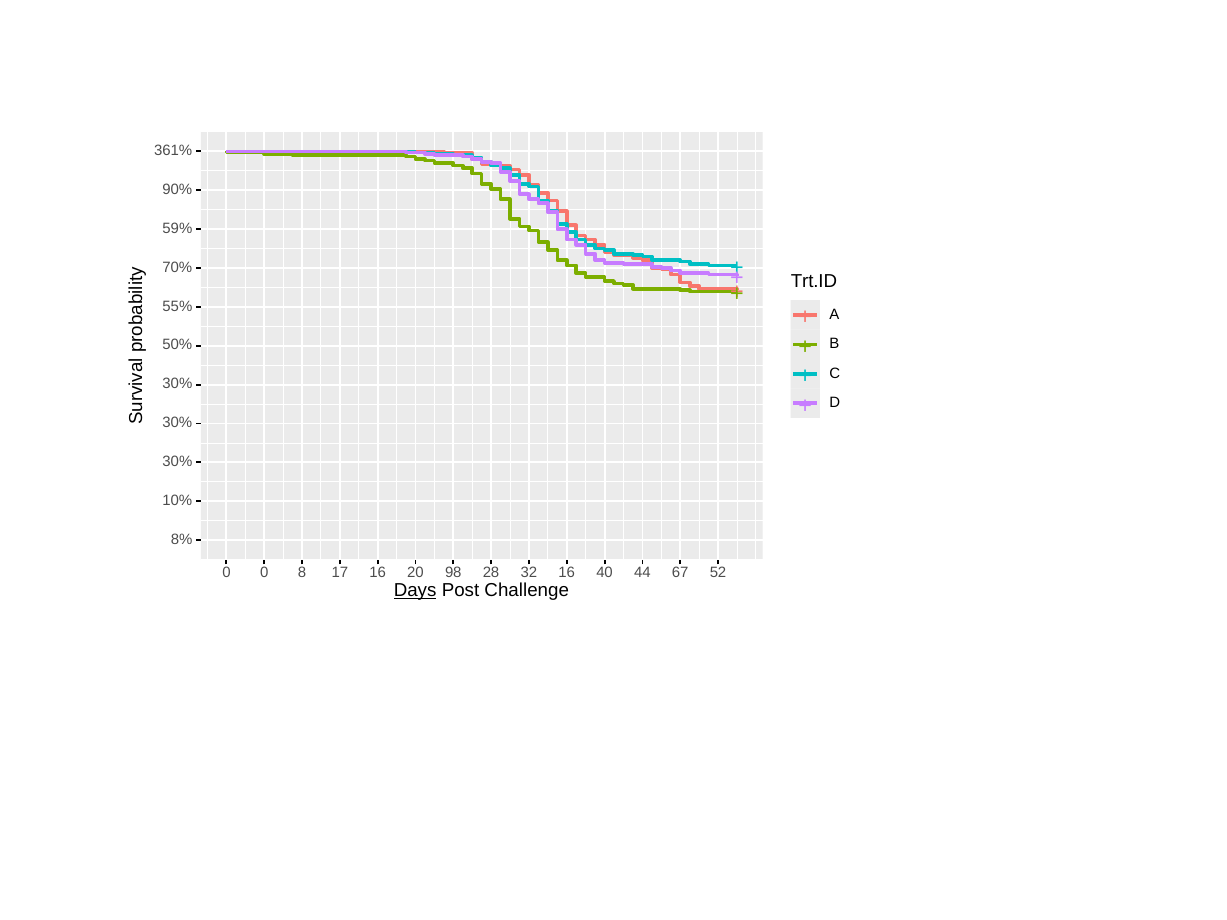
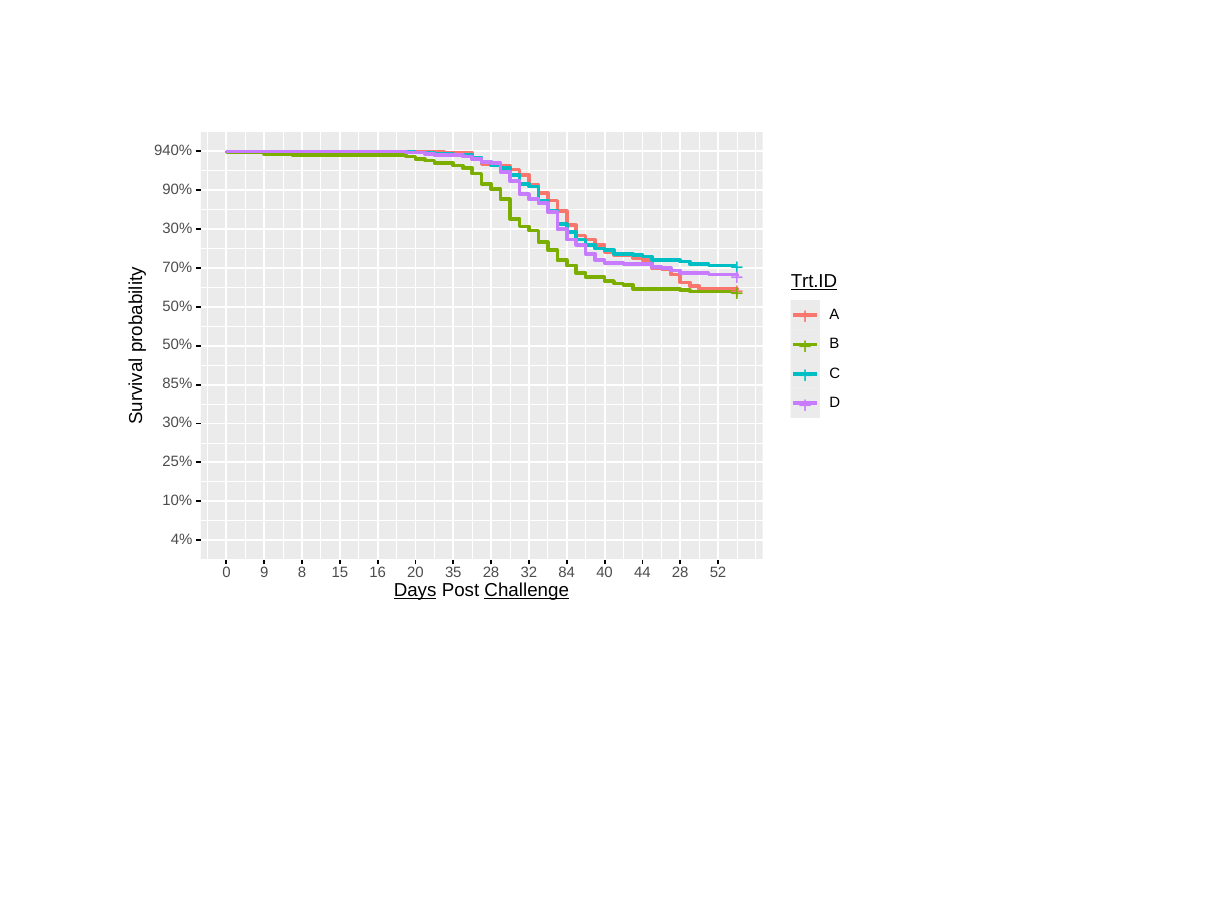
361%: 361% -> 940%
59% at (177, 228): 59% -> 30%
Trt.ID underline: none -> present
55% at (177, 306): 55% -> 50%
30% at (177, 384): 30% -> 85%
30% at (177, 462): 30% -> 25%
8%: 8% -> 4%
0 0: 0 -> 9
17: 17 -> 15
98: 98 -> 35
32 16: 16 -> 84
44 67: 67 -> 28
Challenge underline: none -> present
